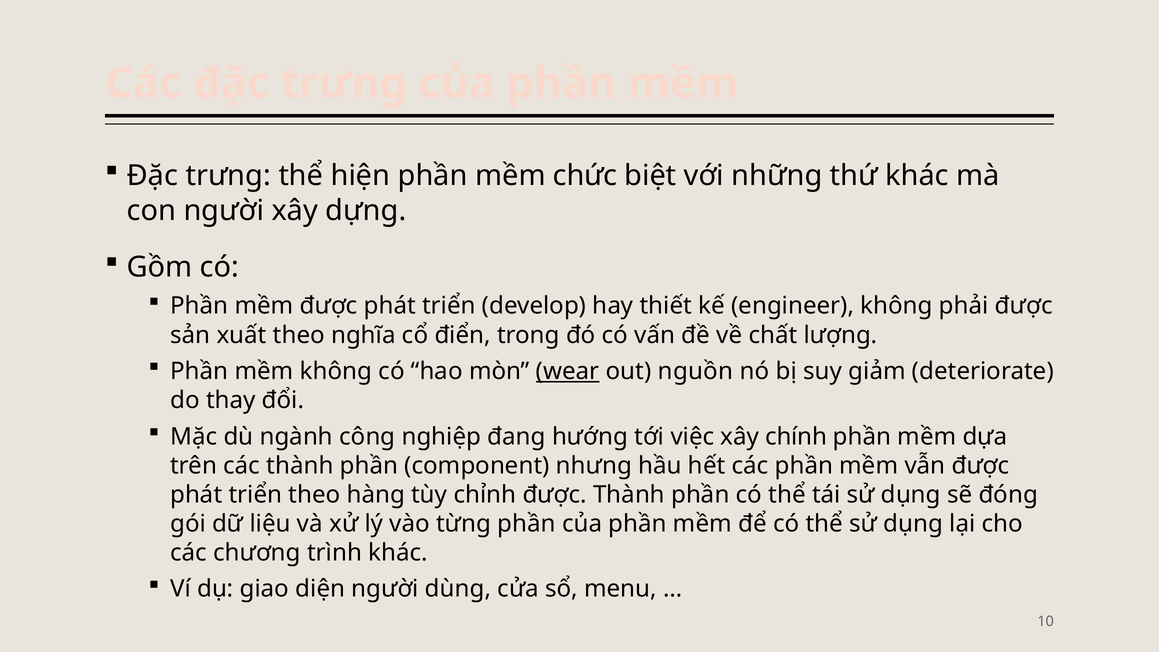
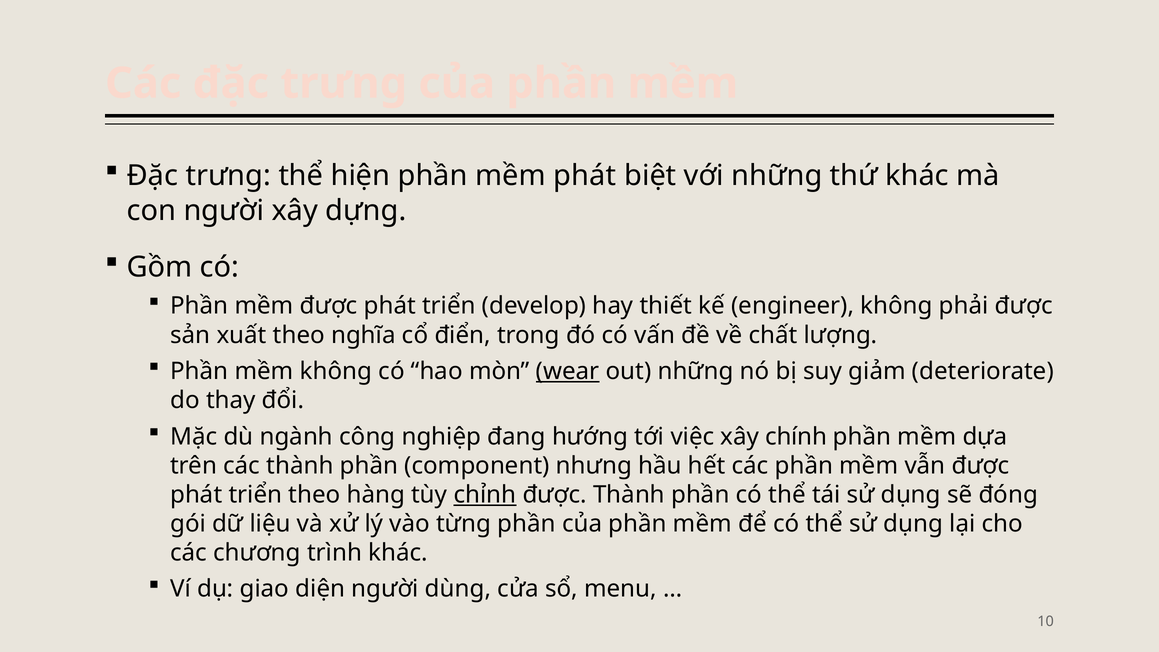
mềm chức: chức -> phát
out nguồn: nguồn -> những
chỉnh underline: none -> present
